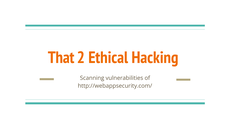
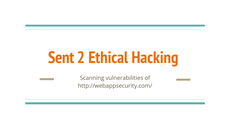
That: That -> Sent
